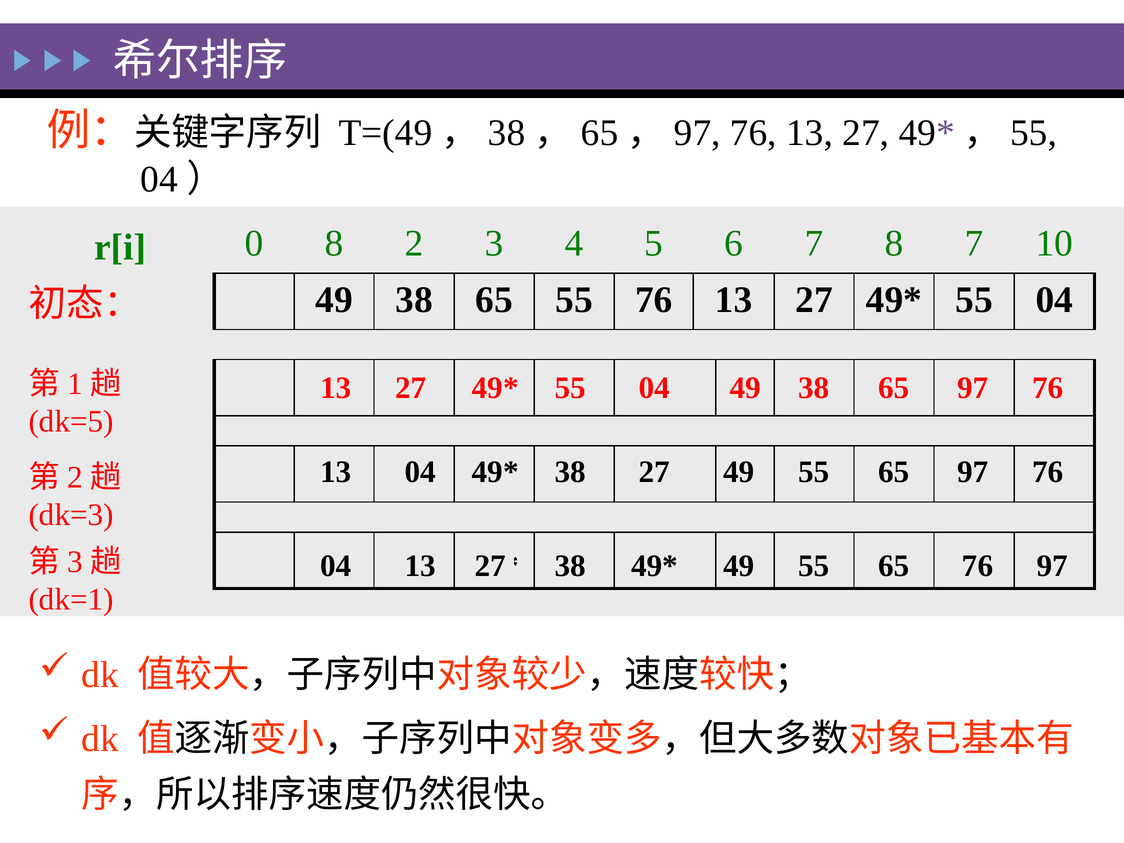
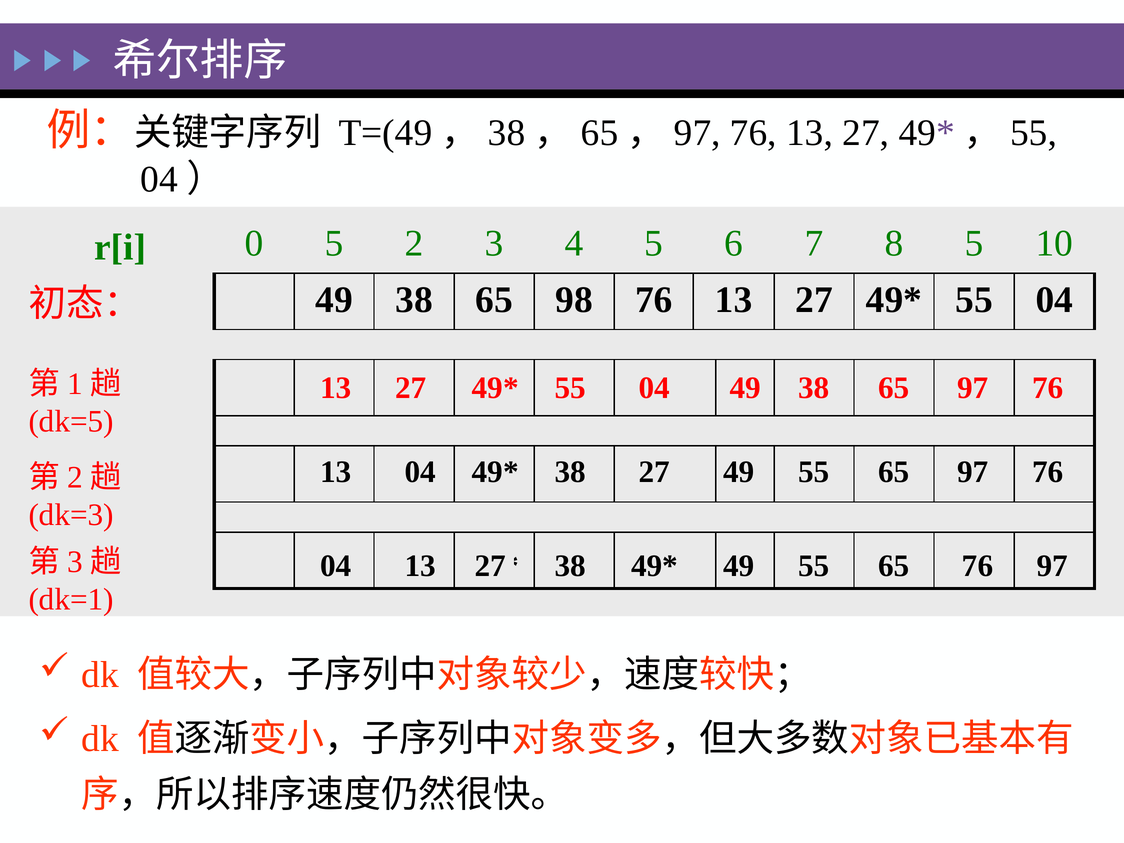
0 8: 8 -> 5
8 7: 7 -> 5
65 55: 55 -> 98
